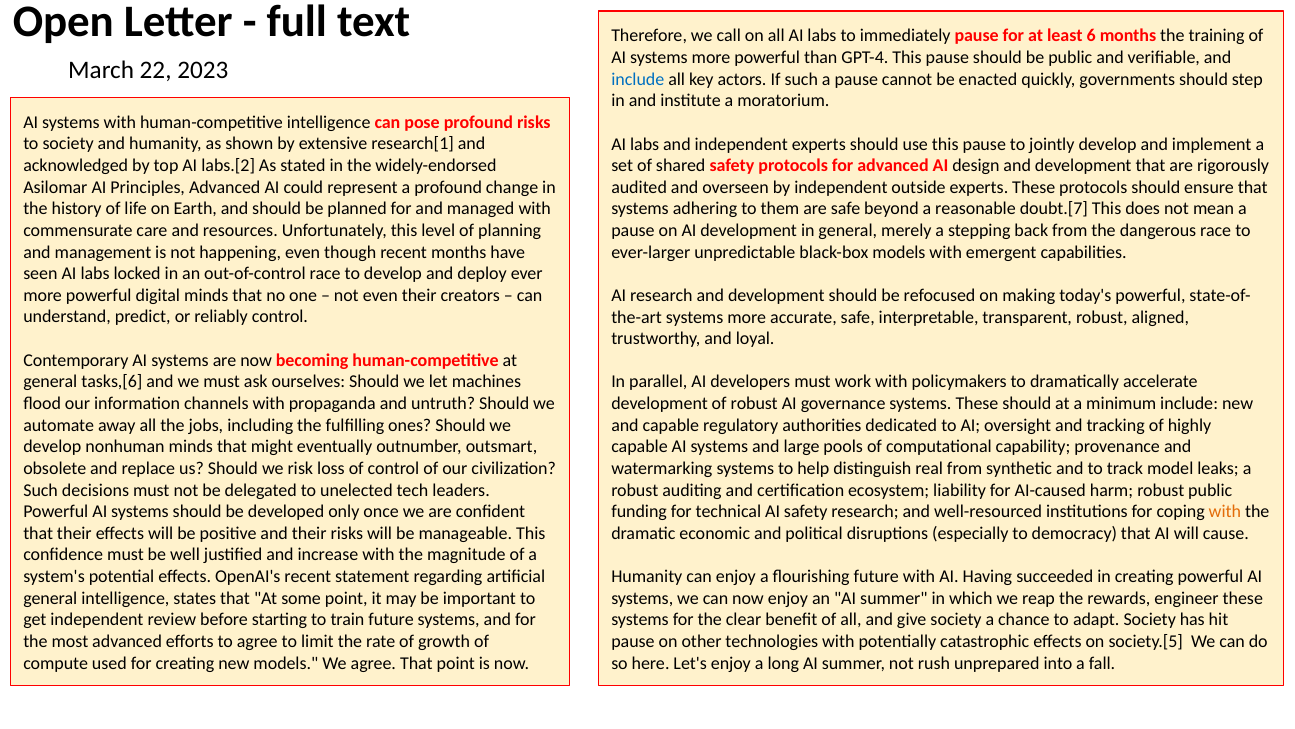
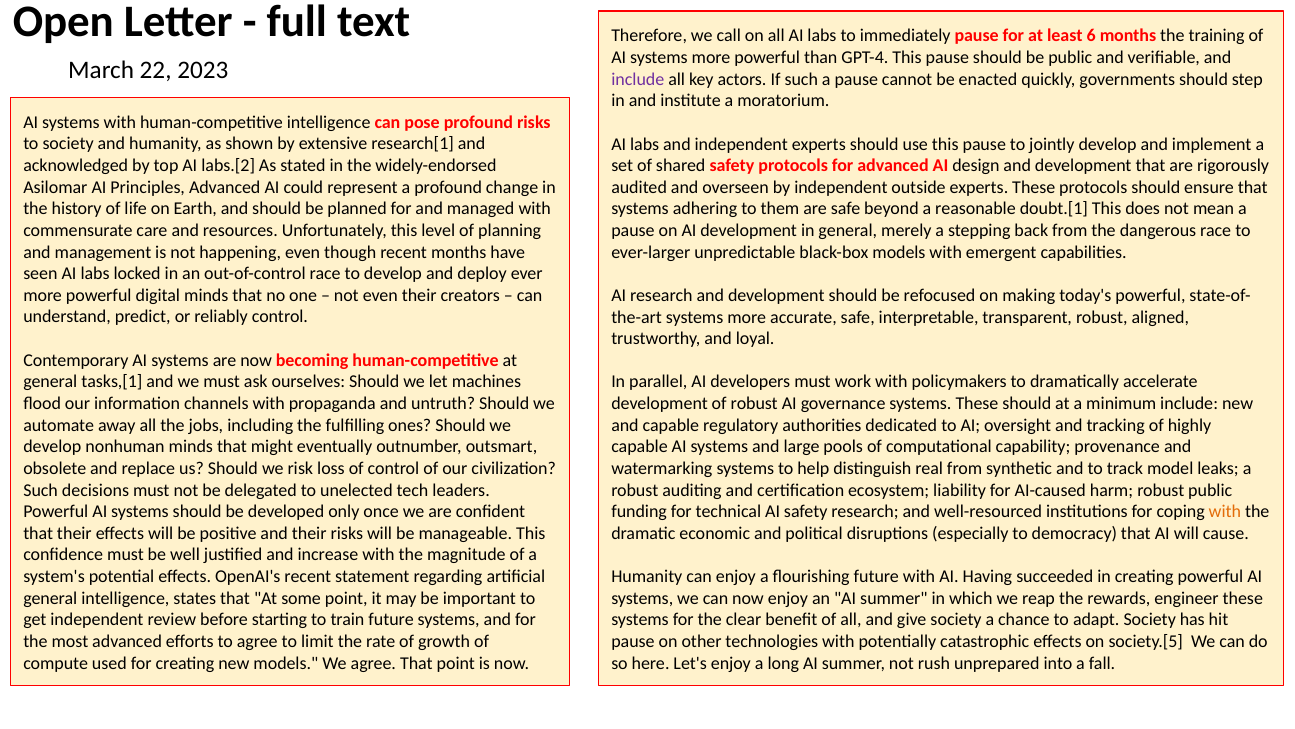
include at (638, 79) colour: blue -> purple
doubt.[7: doubt.[7 -> doubt.[1
tasks,[6: tasks,[6 -> tasks,[1
